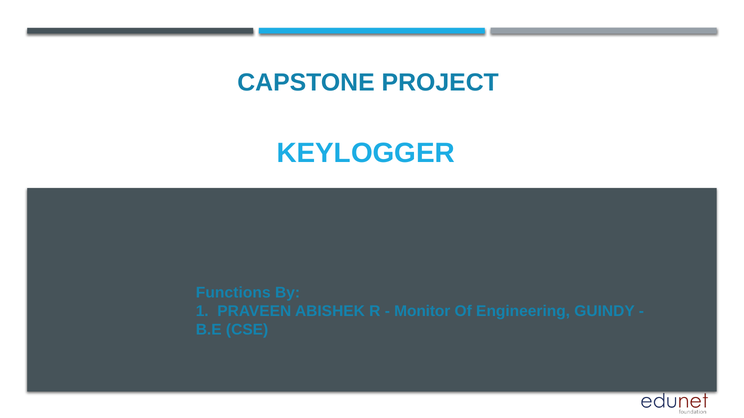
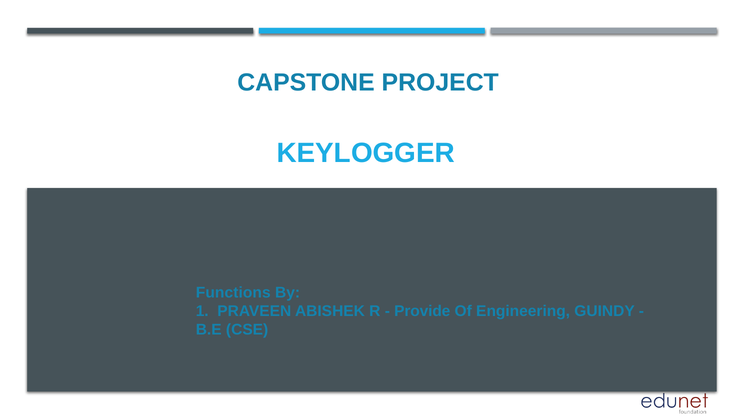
Monitor: Monitor -> Provide
